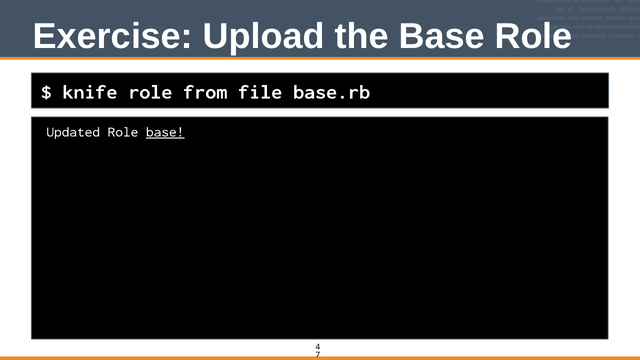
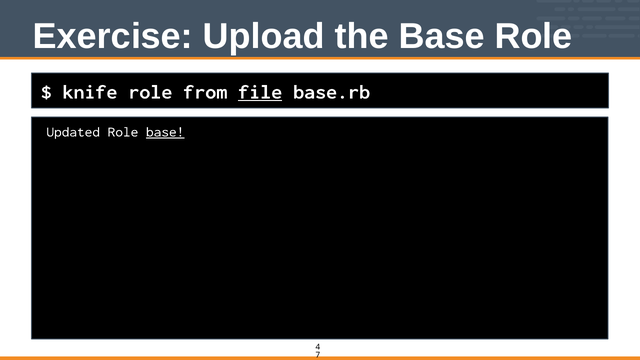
file underline: none -> present
